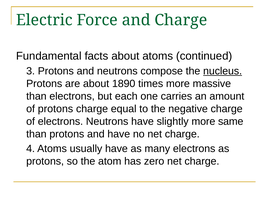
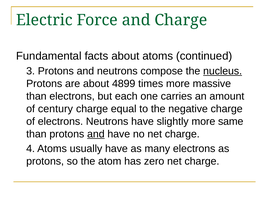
1890: 1890 -> 4899
of protons: protons -> century
and at (96, 134) underline: none -> present
